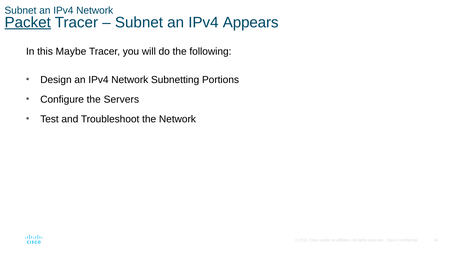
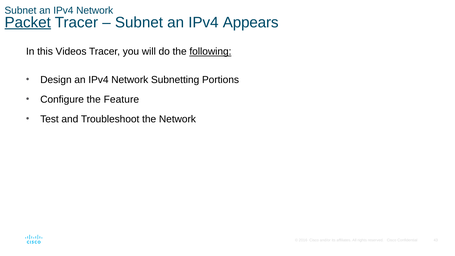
Maybe: Maybe -> Videos
following underline: none -> present
Servers: Servers -> Feature
